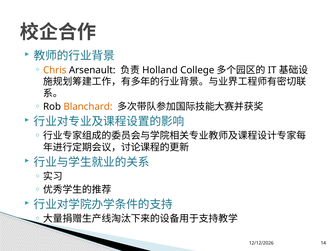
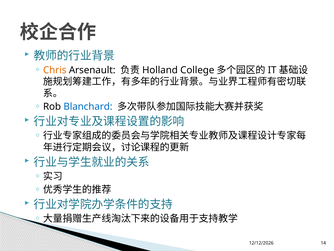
Blanchard colour: orange -> blue
